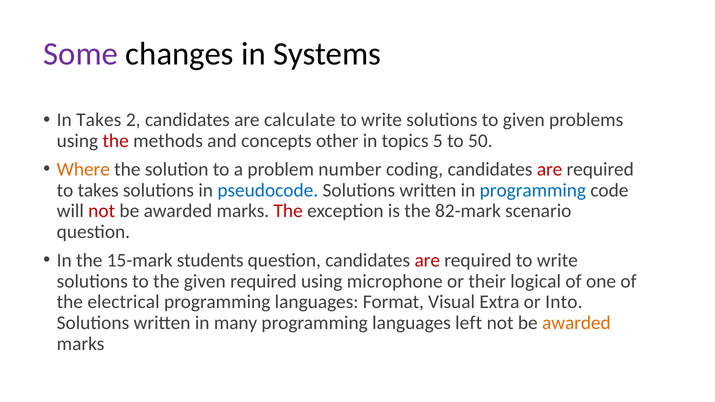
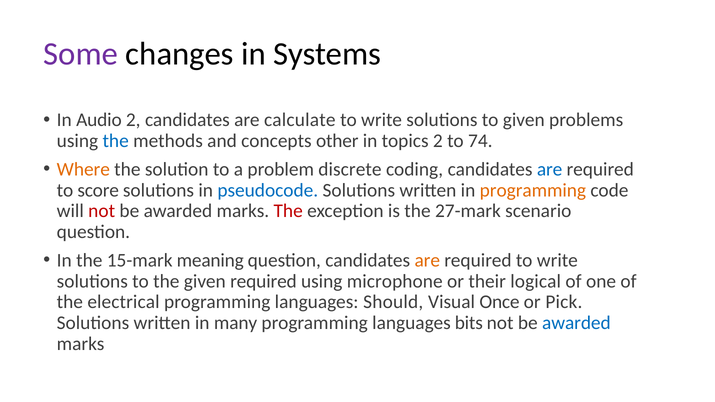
In Takes: Takes -> Audio
the at (116, 141) colour: red -> blue
topics 5: 5 -> 2
50: 50 -> 74
number: number -> discrete
are at (550, 169) colour: red -> blue
to takes: takes -> score
programming at (533, 190) colour: blue -> orange
82-mark: 82-mark -> 27-mark
students: students -> meaning
are at (427, 260) colour: red -> orange
Format: Format -> Should
Extra: Extra -> Once
Into: Into -> Pick
left: left -> bits
awarded at (576, 323) colour: orange -> blue
